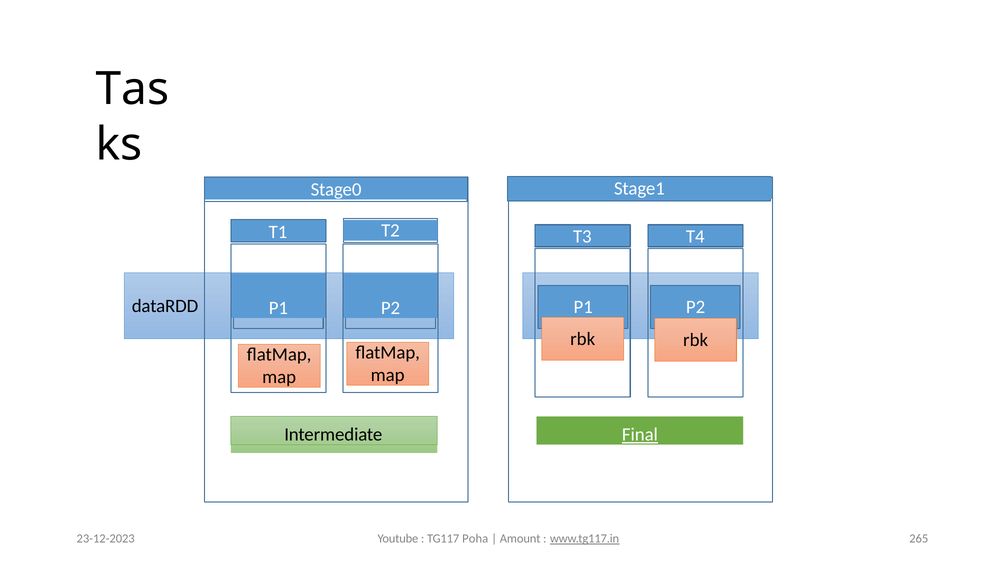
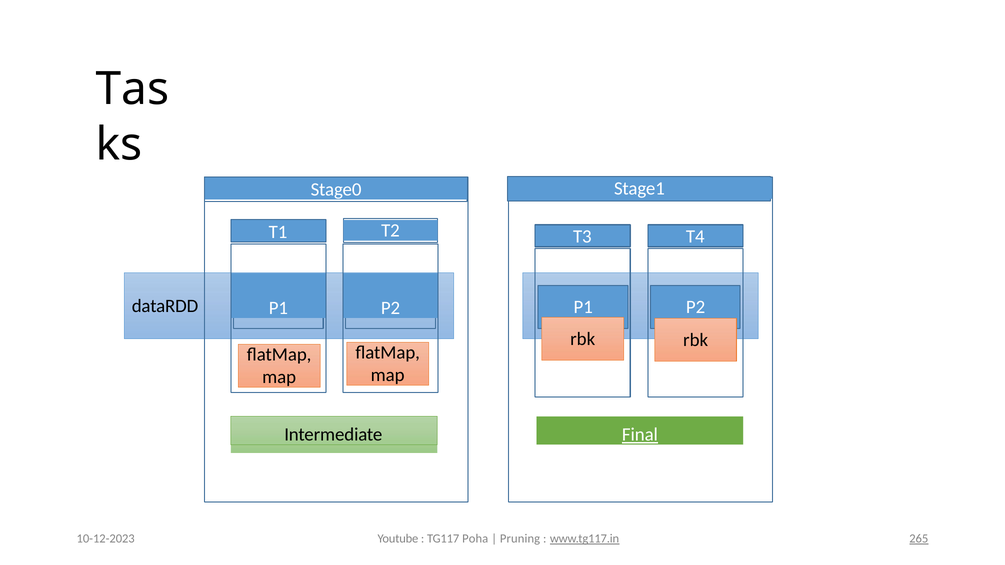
23-12-2023: 23-12-2023 -> 10-12-2023
Amount: Amount -> Pruning
265 underline: none -> present
